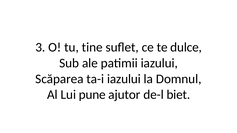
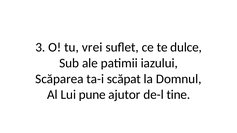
tine: tine -> vrei
ta-i iazului: iazului -> scăpat
biet: biet -> tine
